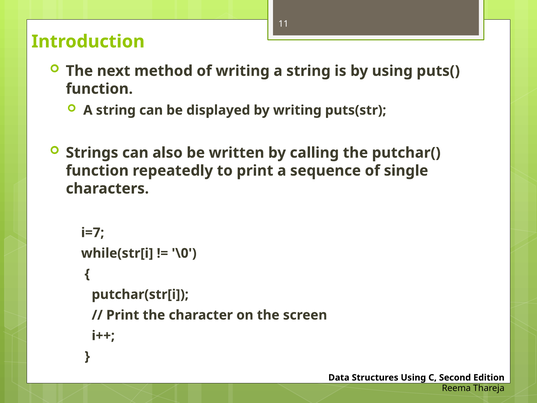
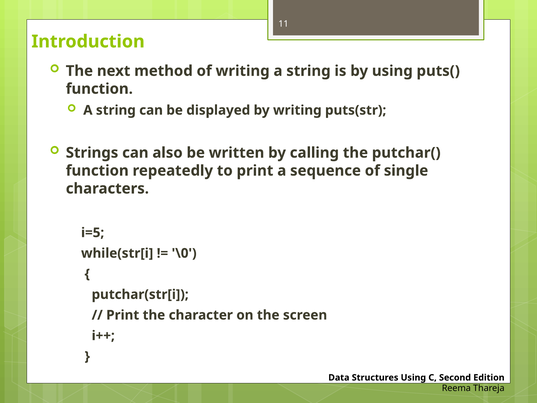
i=7: i=7 -> i=5
